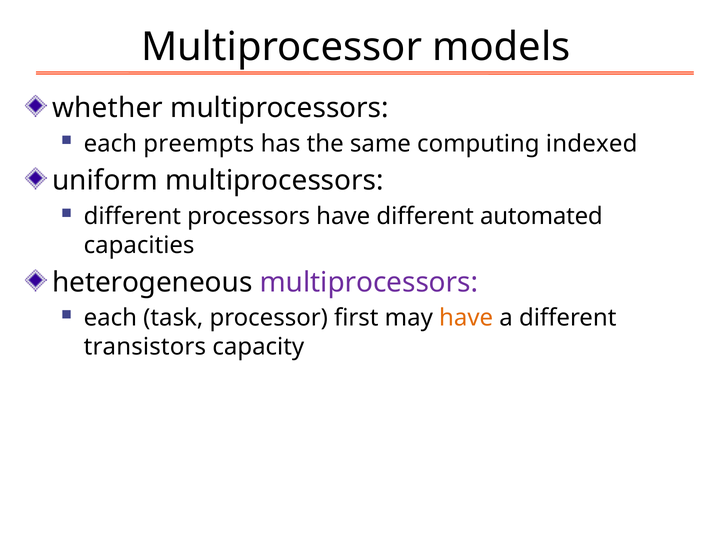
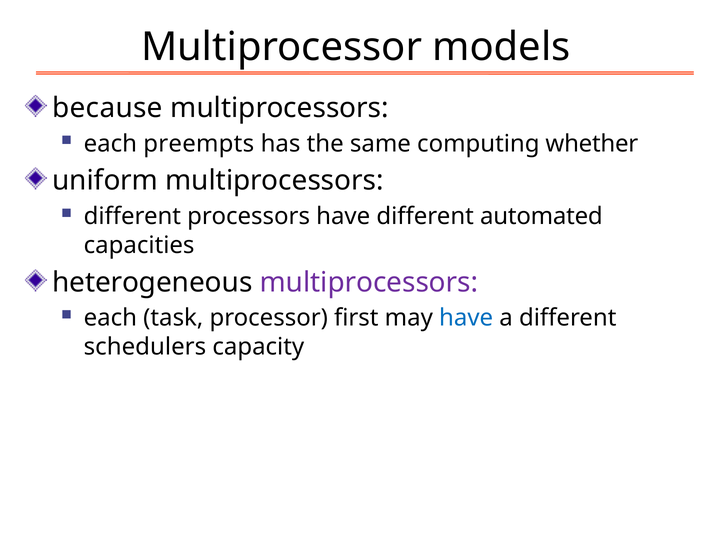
whether: whether -> because
indexed: indexed -> whether
have at (466, 318) colour: orange -> blue
transistors: transistors -> schedulers
